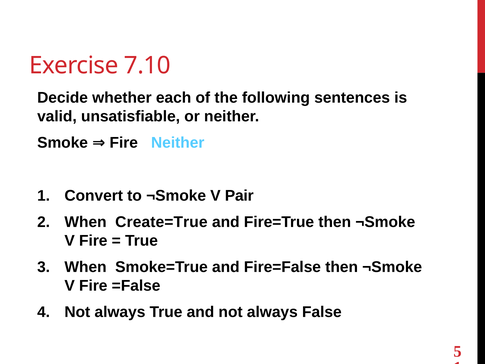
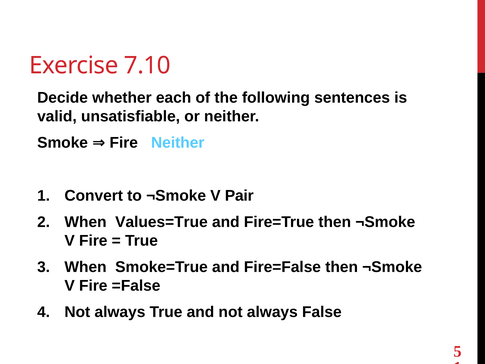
Create=True: Create=True -> Values=True
